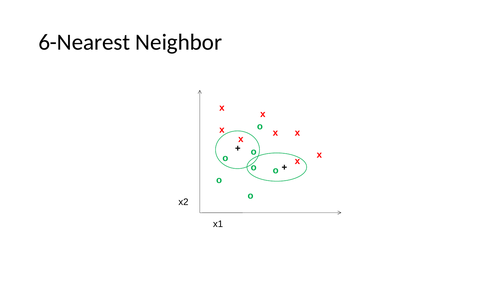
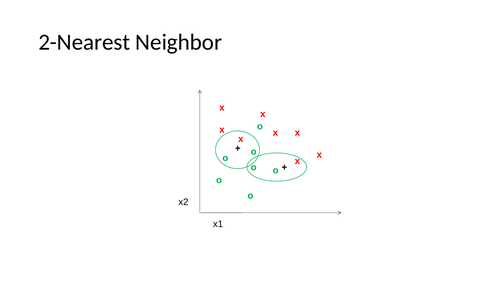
6-Nearest: 6-Nearest -> 2-Nearest
